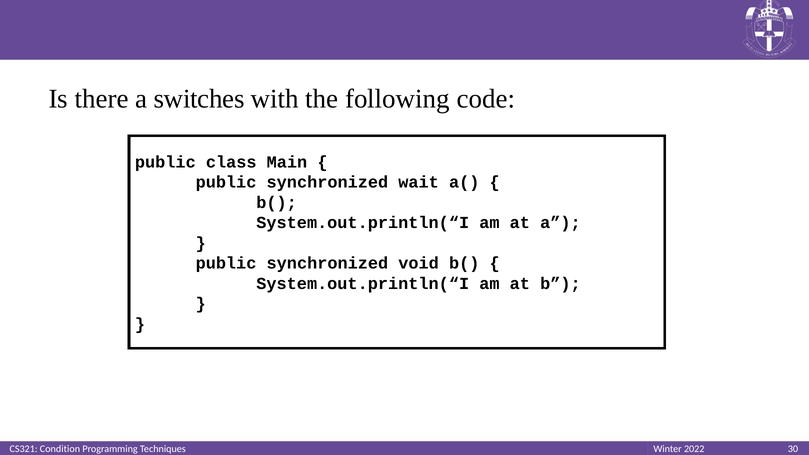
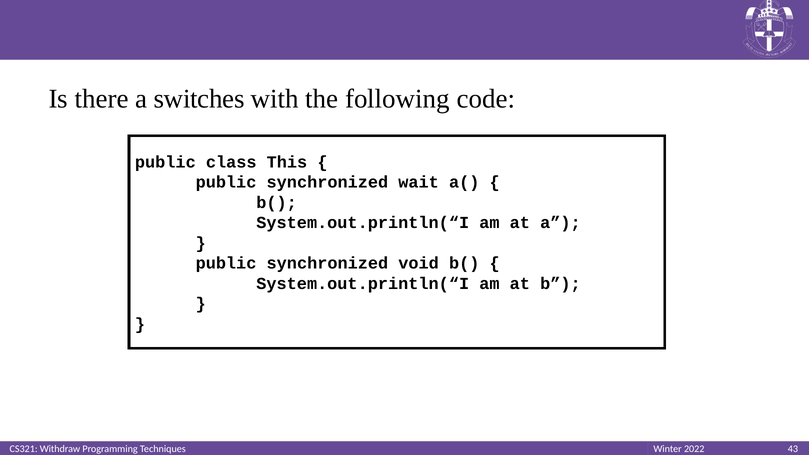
Main: Main -> This
Condition: Condition -> Withdraw
30: 30 -> 43
